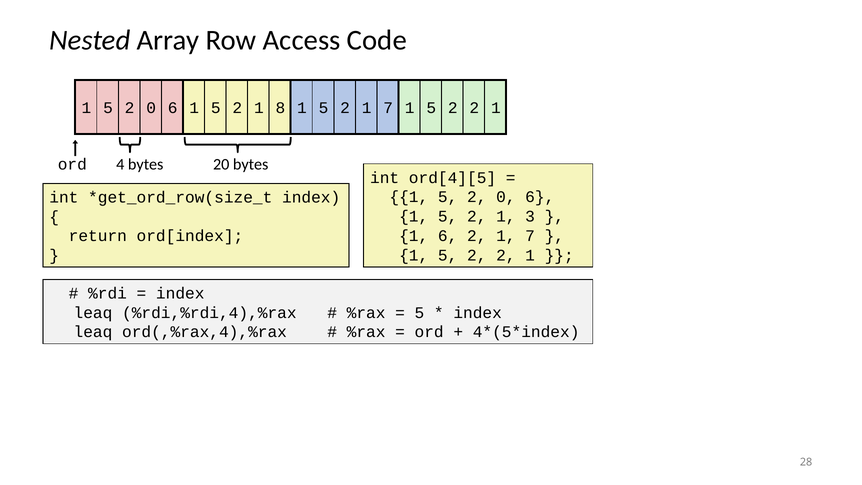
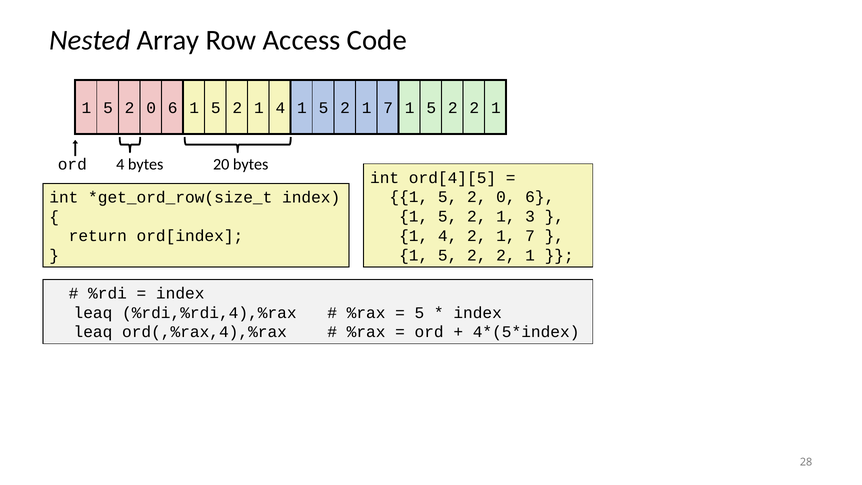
5 2 1 8: 8 -> 4
6 at (448, 236): 6 -> 4
